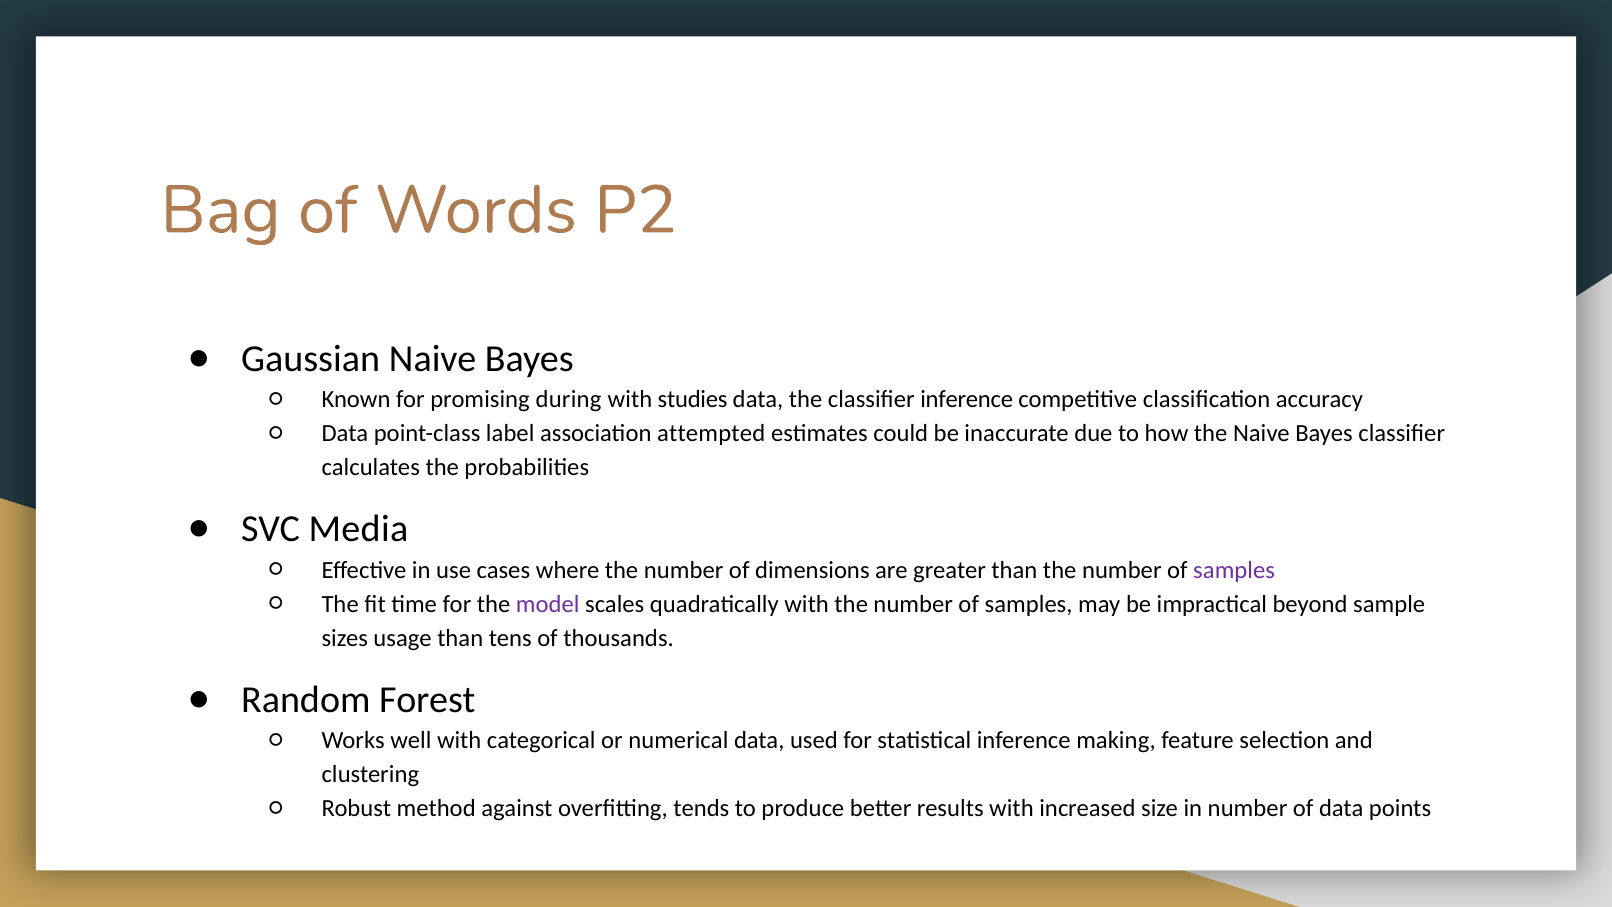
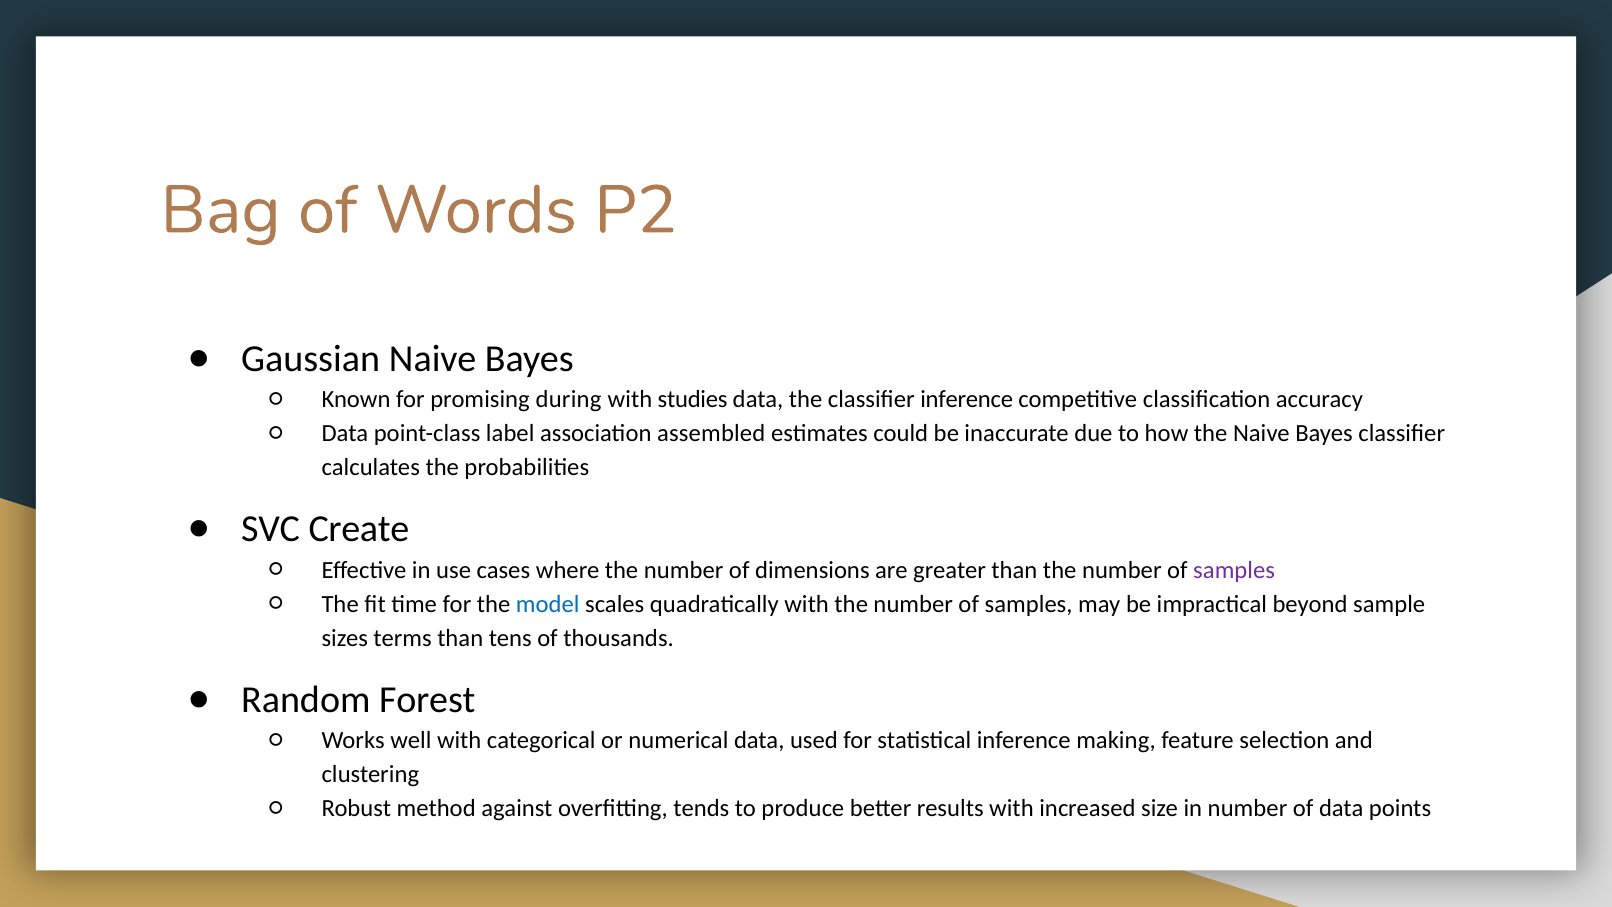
attempted: attempted -> assembled
Media: Media -> Create
model colour: purple -> blue
usage: usage -> terms
